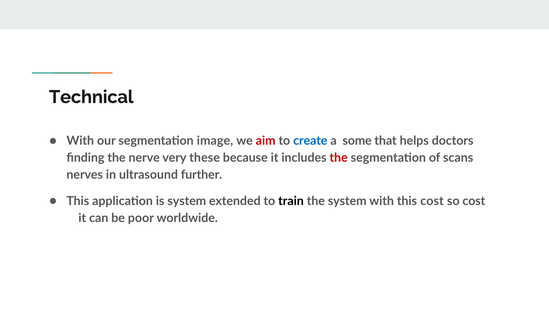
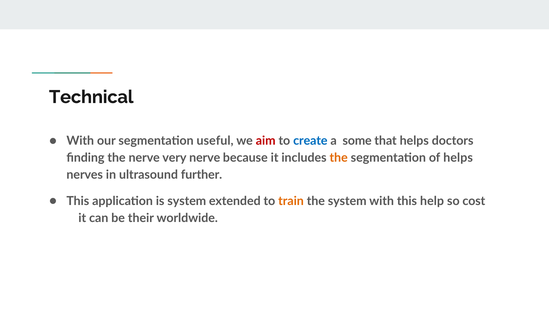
image: image -> useful
very these: these -> nerve
the at (339, 158) colour: red -> orange
of scans: scans -> helps
train colour: black -> orange
this cost: cost -> help
poor: poor -> their
